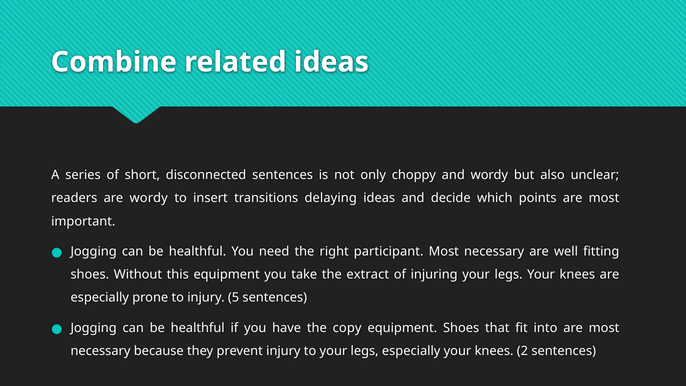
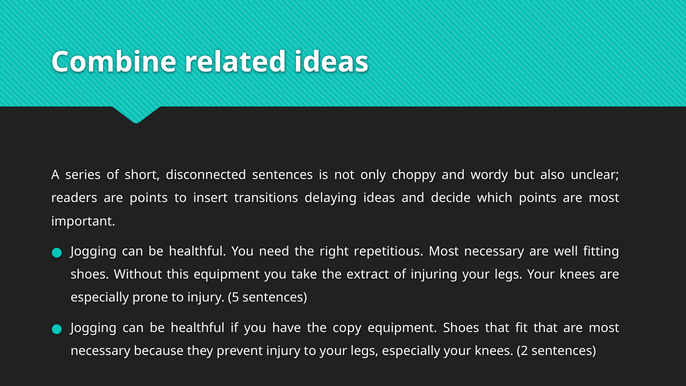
are wordy: wordy -> points
participant: participant -> repetitious
fit into: into -> that
